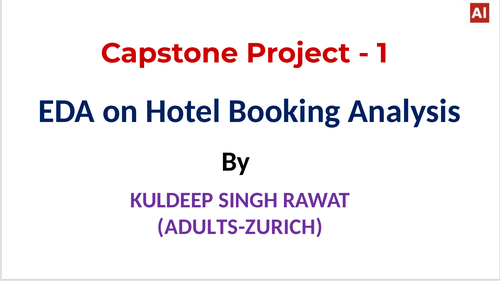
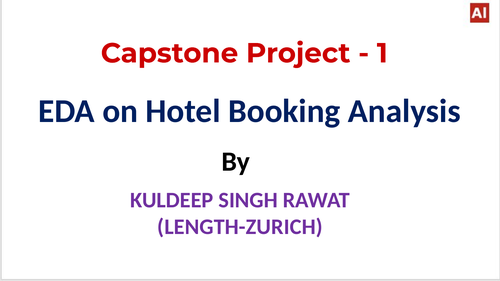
ADULTS-ZURICH: ADULTS-ZURICH -> LENGTH-ZURICH
